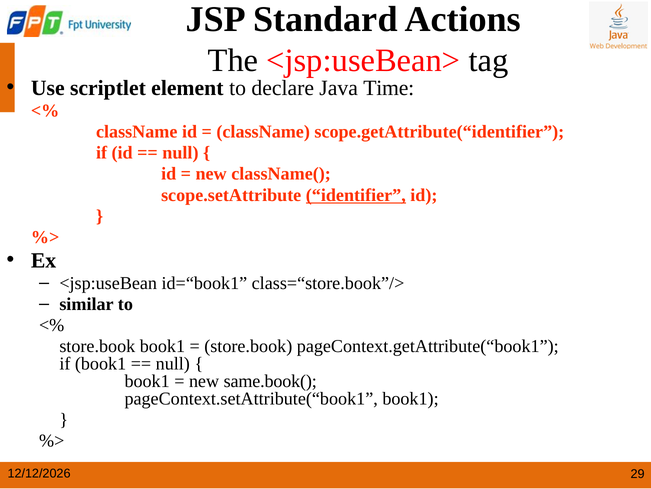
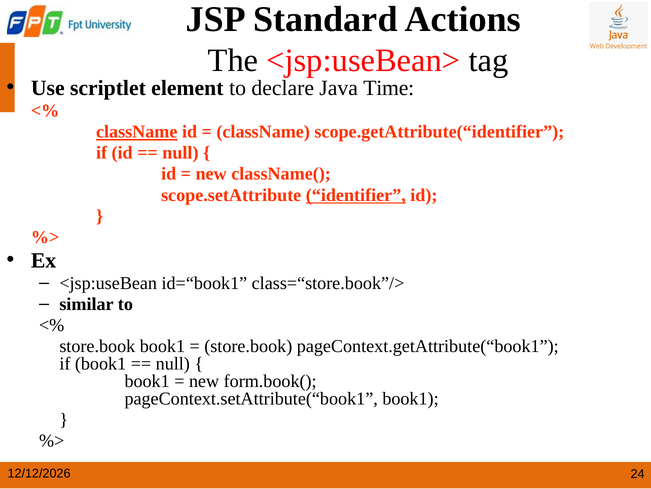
className at (137, 132) underline: none -> present
same.book(: same.book( -> form.book(
29: 29 -> 24
